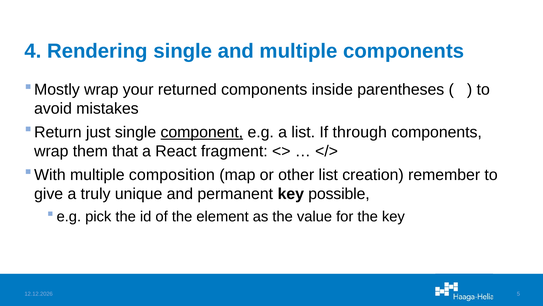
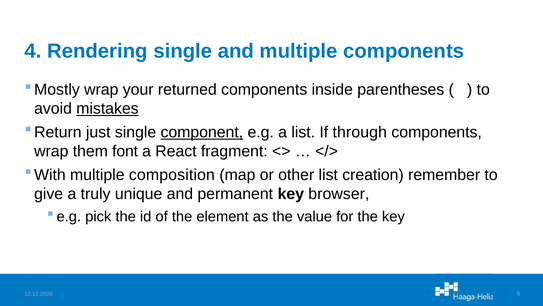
mistakes underline: none -> present
that: that -> font
possible: possible -> browser
